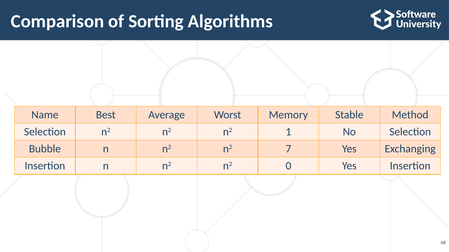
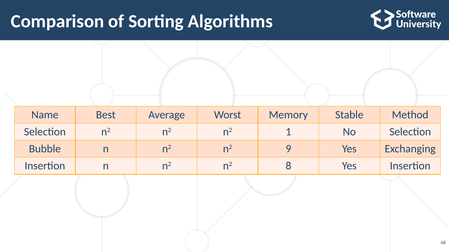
7: 7 -> 9
0: 0 -> 8
